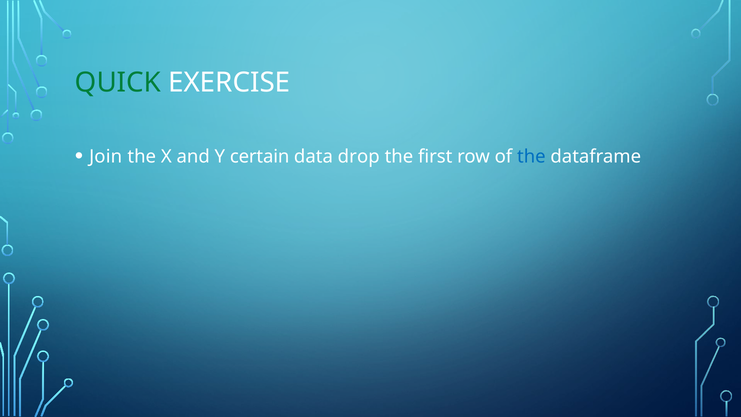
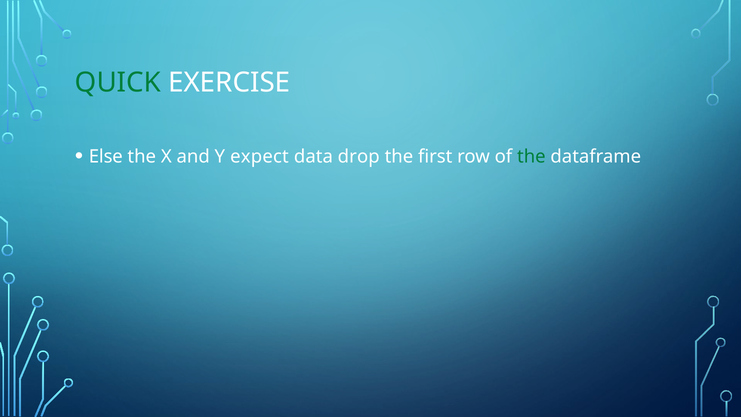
Join: Join -> Else
certain: certain -> expect
the at (531, 156) colour: blue -> green
